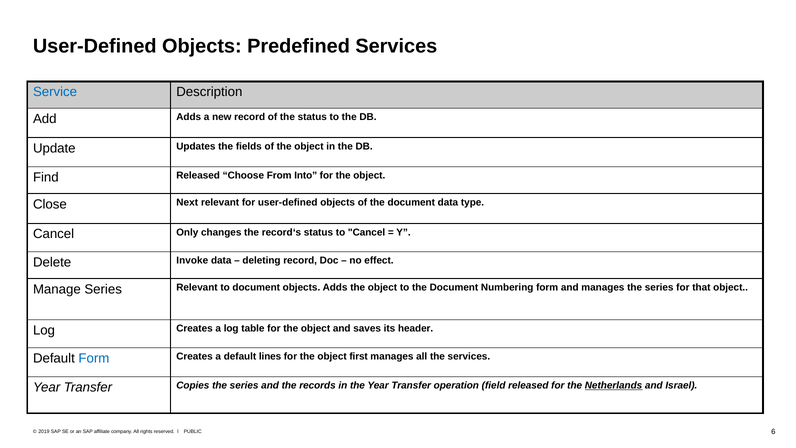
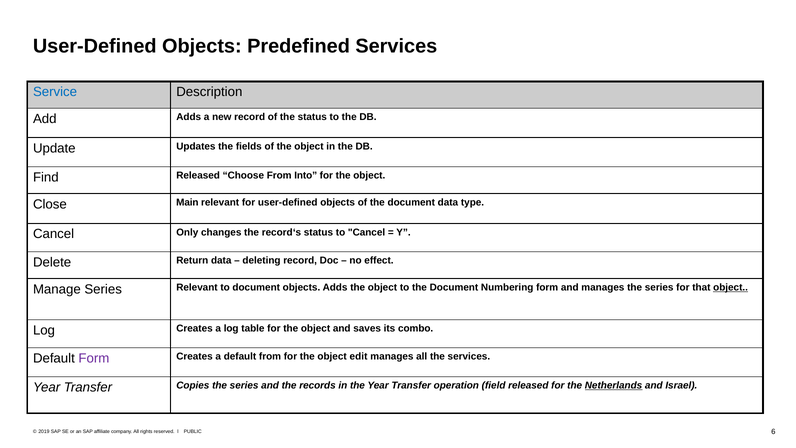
Next: Next -> Main
Invoke: Invoke -> Return
object at (731, 287) underline: none -> present
header: header -> combo
Form at (94, 358) colour: blue -> purple
default lines: lines -> from
first: first -> edit
